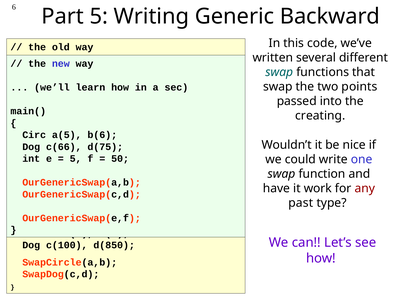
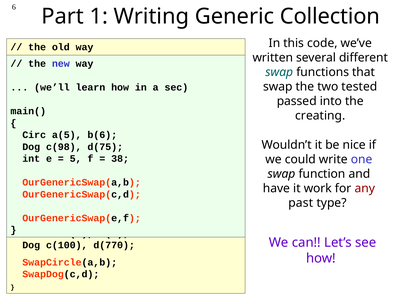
Part 5: 5 -> 1
Backward: Backward -> Collection
points: points -> tested
c(66: c(66 -> c(98
50: 50 -> 38
d(850: d(850 -> d(770
